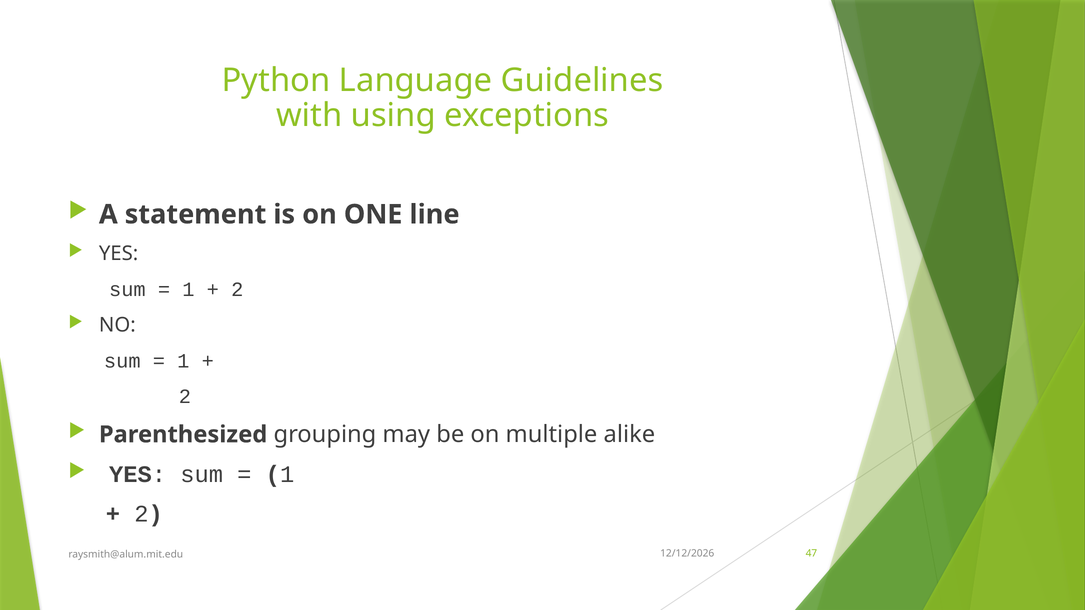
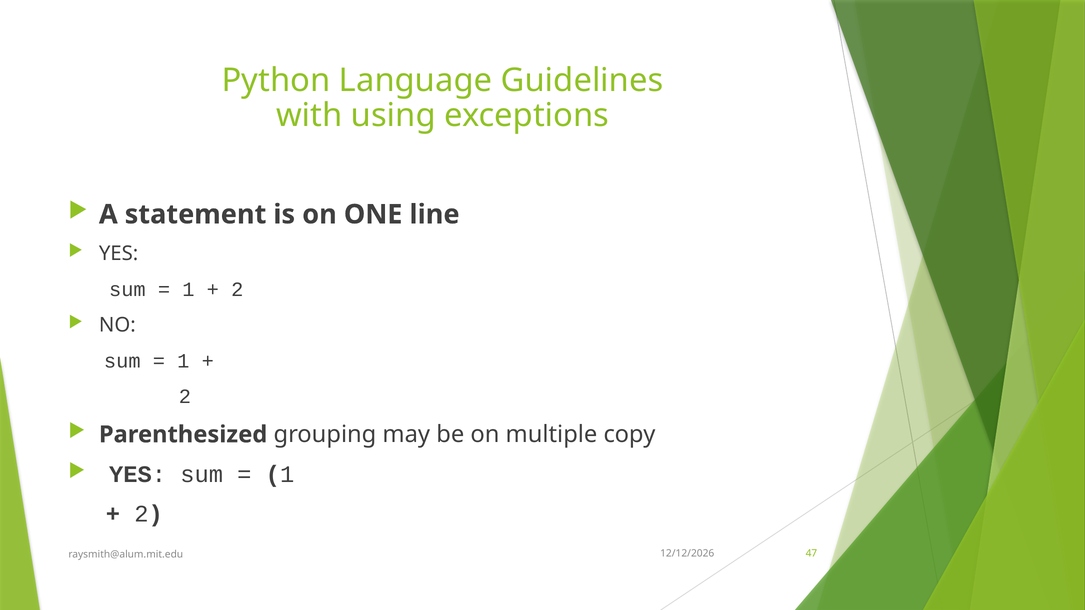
alike: alike -> copy
